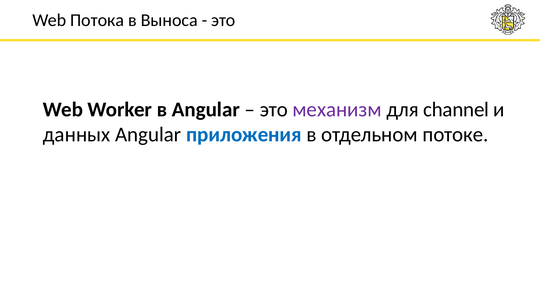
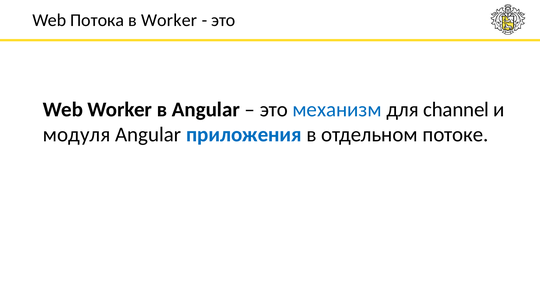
в Выноса: Выноса -> Worker
механизм colour: purple -> blue
данных: данных -> модуля
